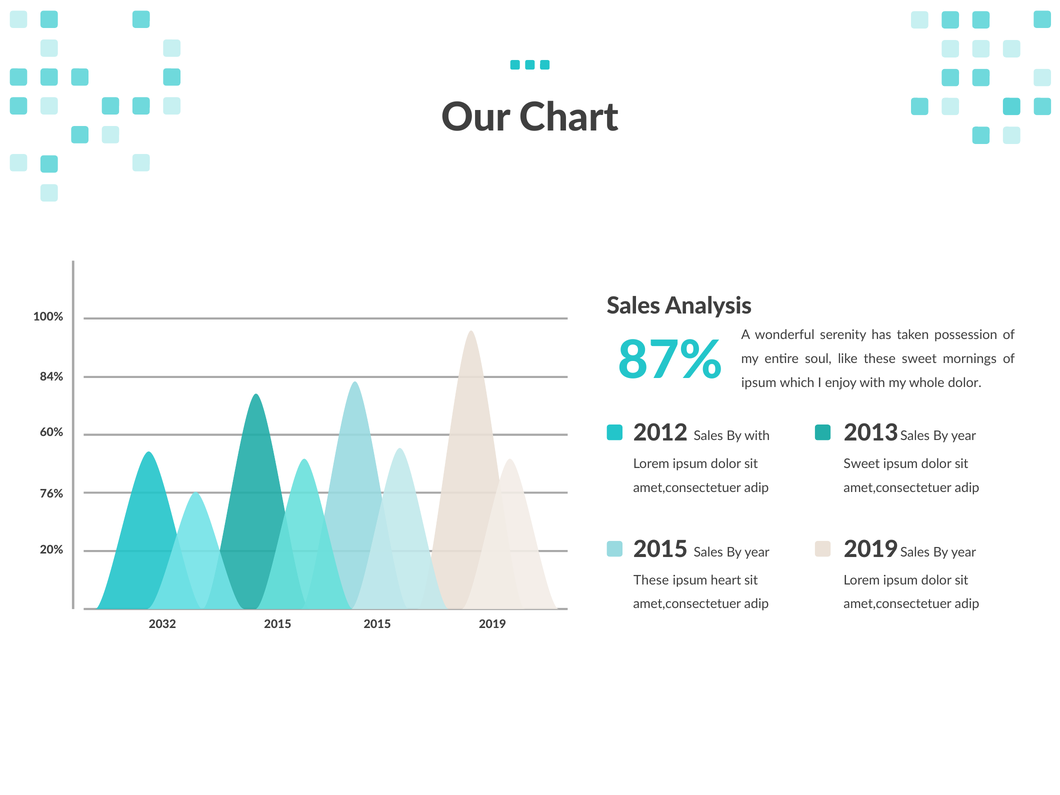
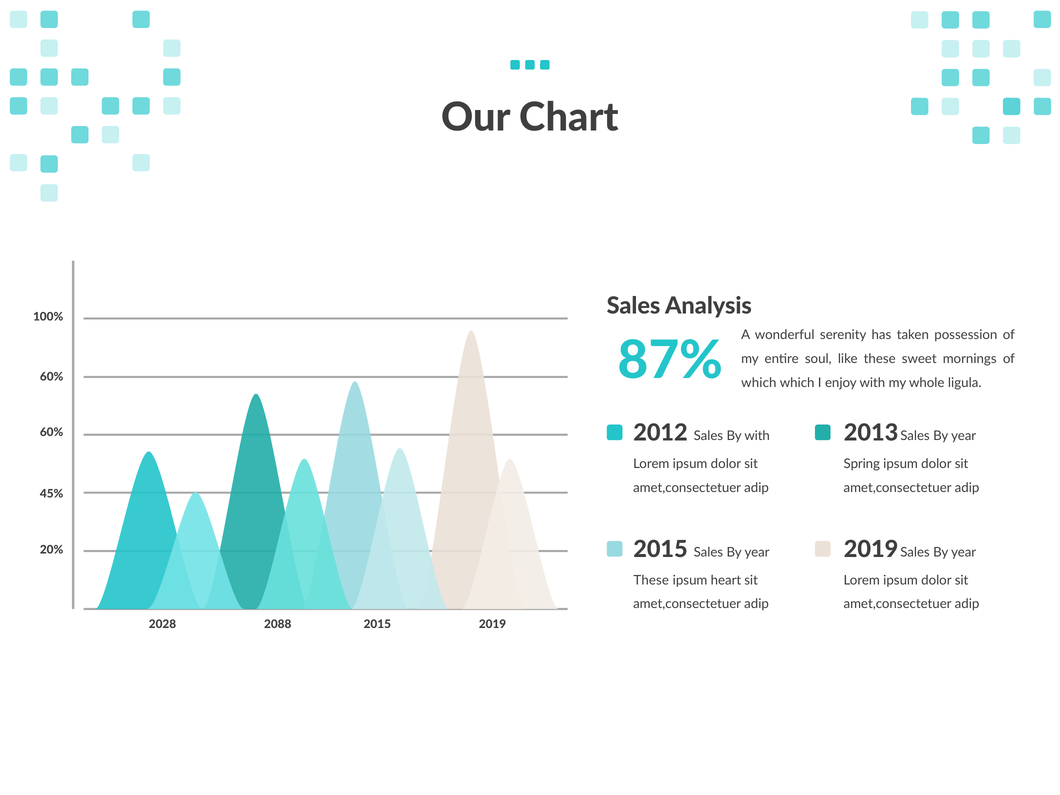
84% at (52, 377): 84% -> 60%
ipsum at (759, 383): ipsum -> which
whole dolor: dolor -> ligula
Sweet at (862, 464): Sweet -> Spring
76%: 76% -> 45%
2032: 2032 -> 2028
2015 at (278, 624): 2015 -> 2088
